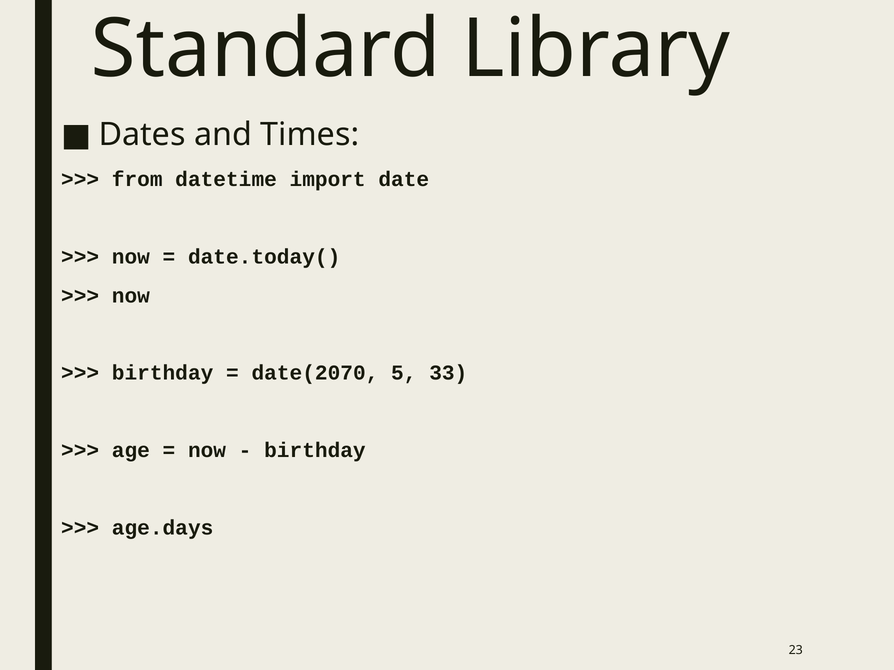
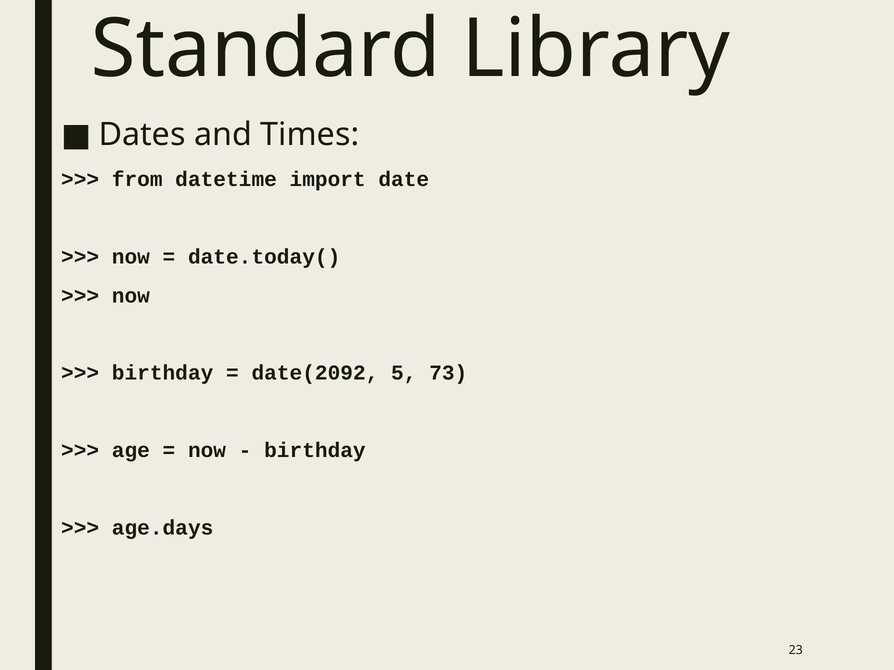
date(2070: date(2070 -> date(2092
33: 33 -> 73
